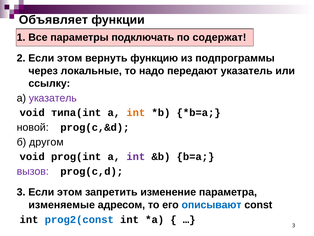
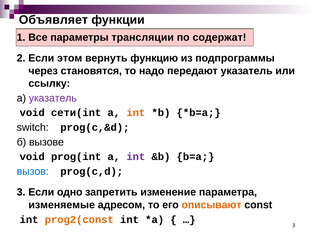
подключать: подключать -> трансляции
локальные: локальные -> становятся
типа(int: типа(int -> сети(int
новой: новой -> switch
другом: другом -> вызове
вызов colour: purple -> blue
3 Если этом: этом -> одно
описывают colour: blue -> orange
prog2(const colour: blue -> orange
